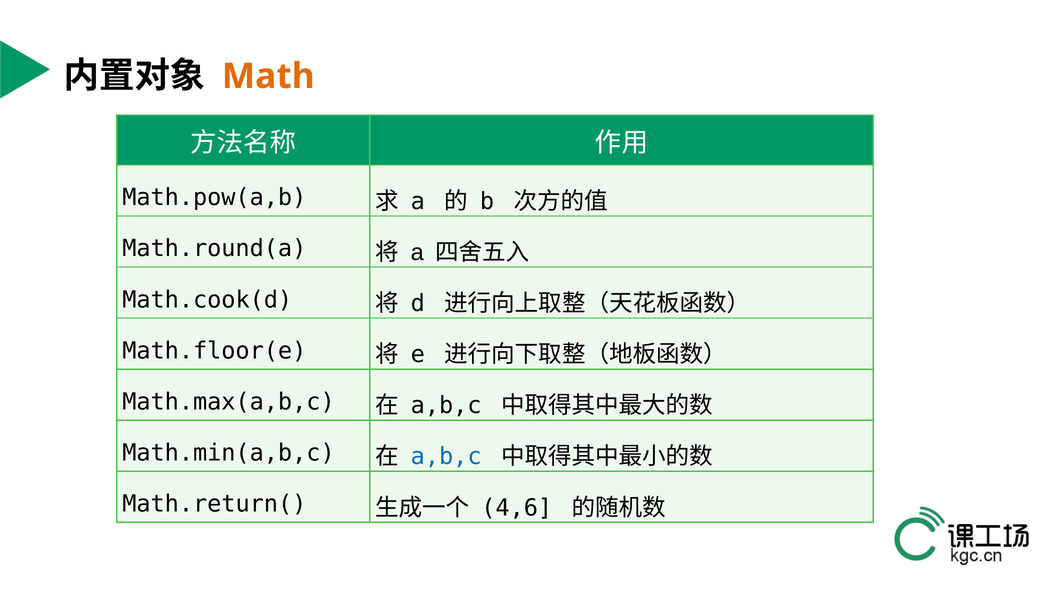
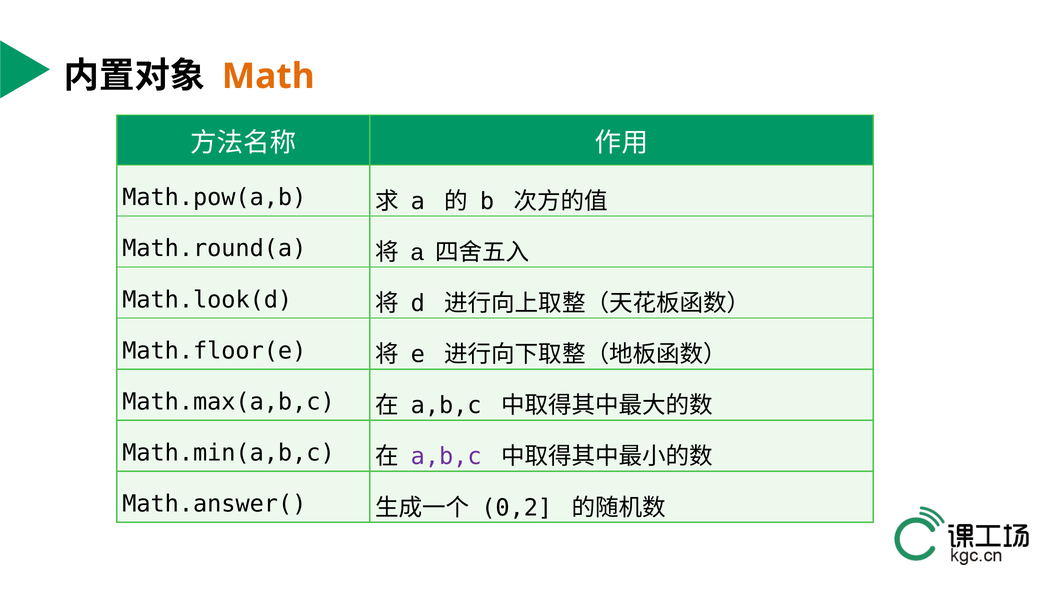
Math.cook(d: Math.cook(d -> Math.look(d
a,b,c at (446, 456) colour: blue -> purple
Math.return(: Math.return( -> Math.answer(
4,6: 4,6 -> 0,2
